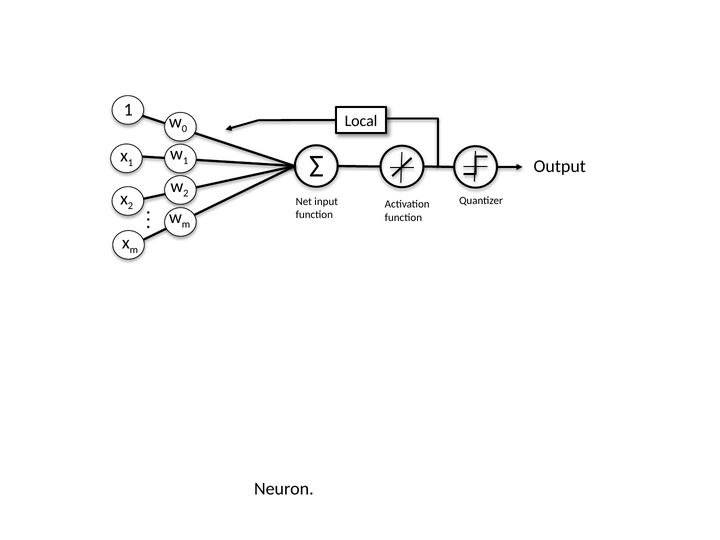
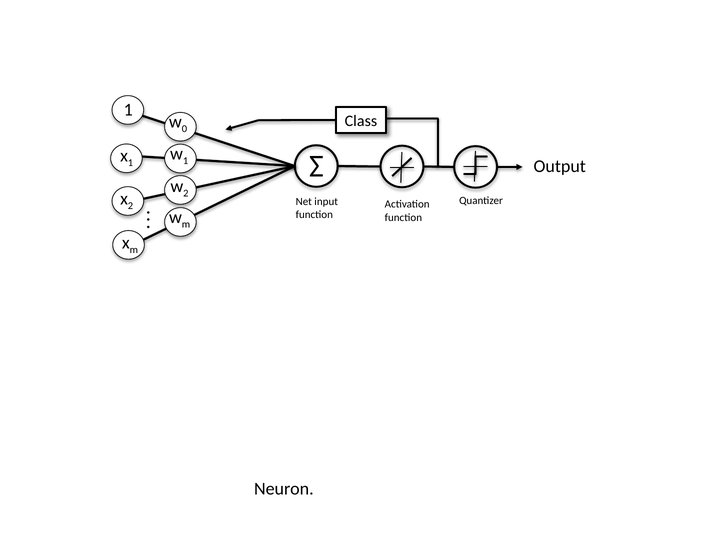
Local: Local -> Class
